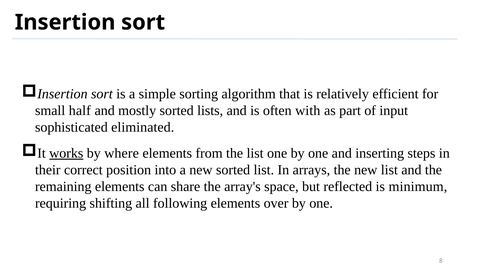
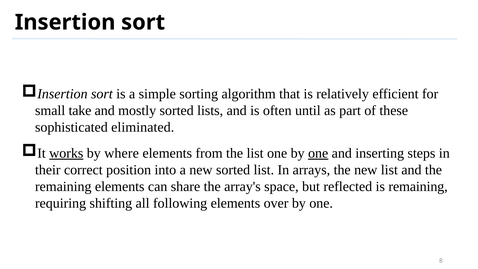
half: half -> take
with: with -> until
input: input -> these
one at (318, 153) underline: none -> present
is minimum: minimum -> remaining
